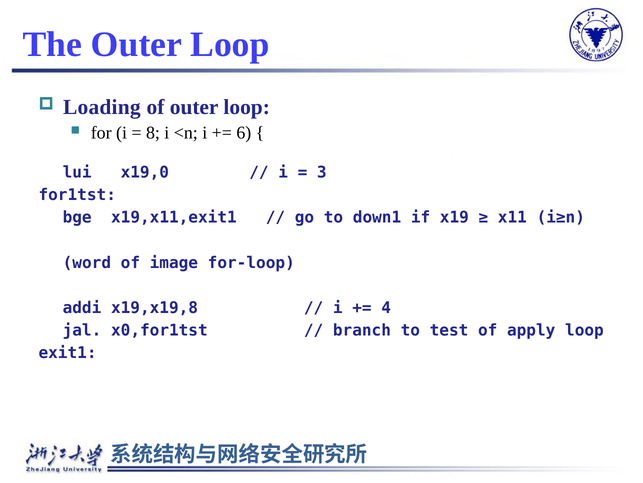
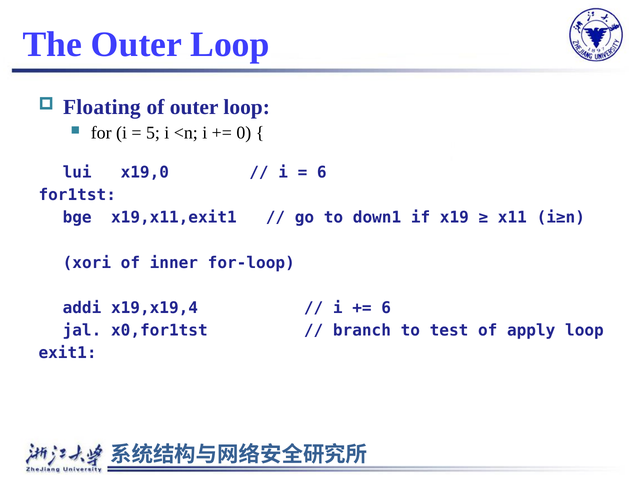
Loading: Loading -> Floating
8: 8 -> 5
6: 6 -> 0
3 at (322, 172): 3 -> 6
word: word -> xori
image: image -> inner
x19,x19,8: x19,x19,8 -> x19,x19,4
4 at (386, 307): 4 -> 6
